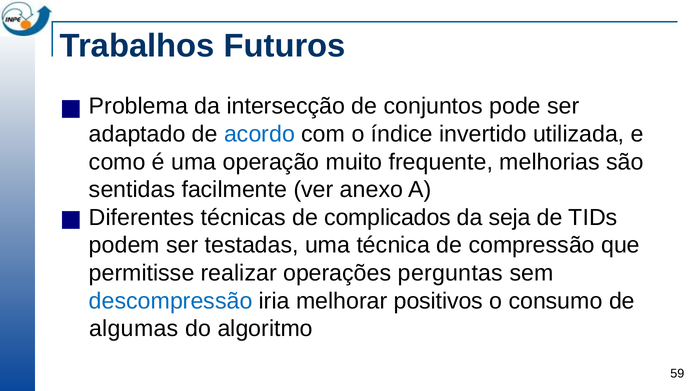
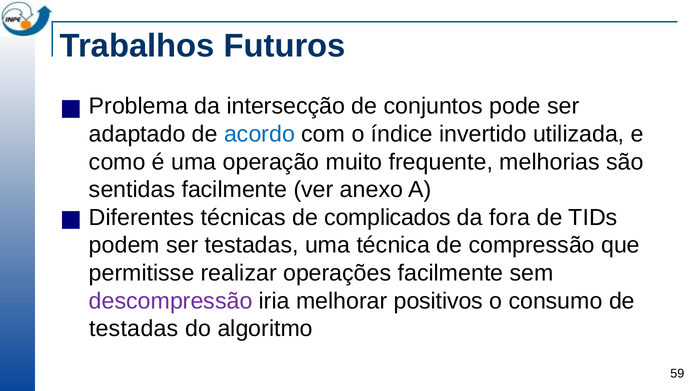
seja: seja -> fora
operações perguntas: perguntas -> facilmente
descompressão colour: blue -> purple
algumas at (134, 329): algumas -> testadas
